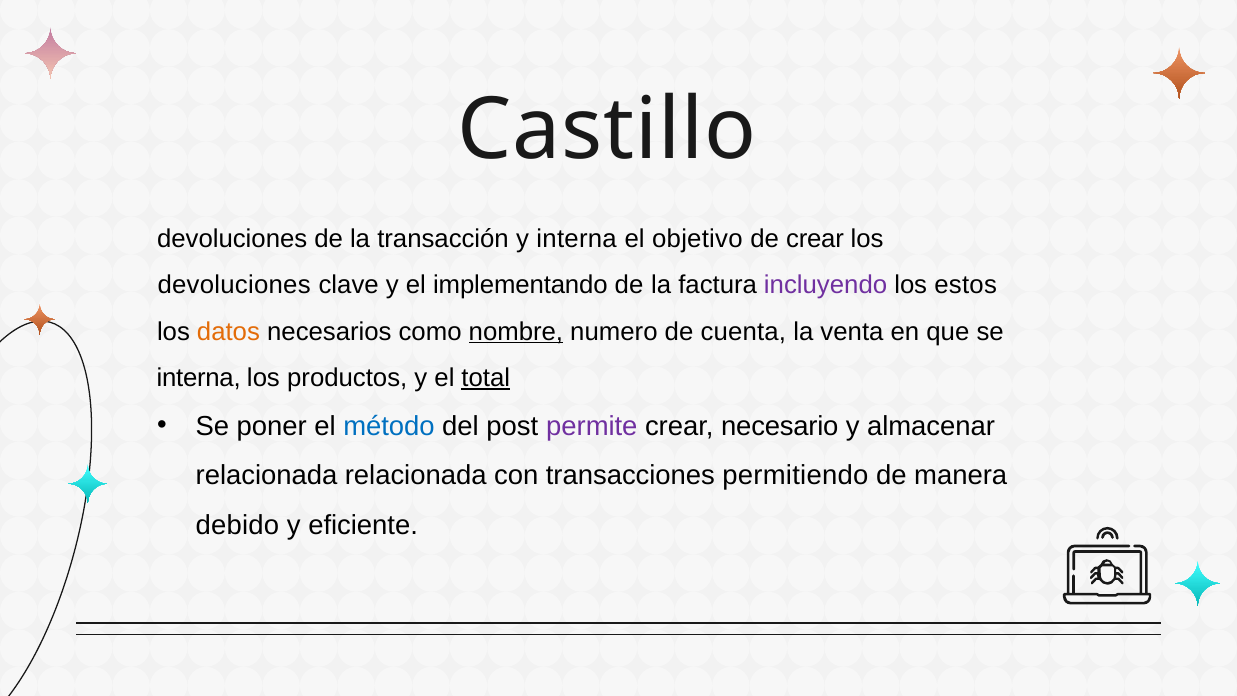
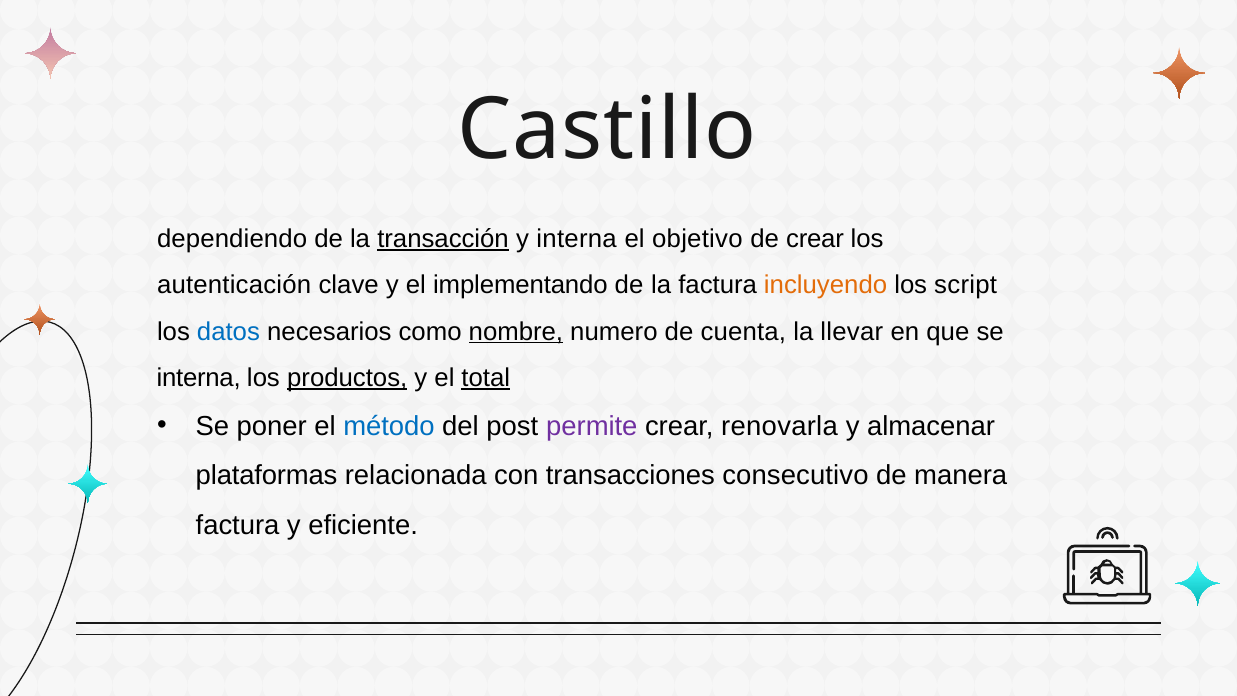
devoluciones at (232, 239): devoluciones -> dependiendo
transacción underline: none -> present
devoluciones at (234, 285): devoluciones -> autenticación
incluyendo colour: purple -> orange
estos: estos -> script
datos colour: orange -> blue
venta: venta -> llevar
productos underline: none -> present
necesario: necesario -> renovarla
relacionada at (267, 476): relacionada -> plataformas
permitiendo: permitiendo -> consecutivo
debido at (237, 525): debido -> factura
